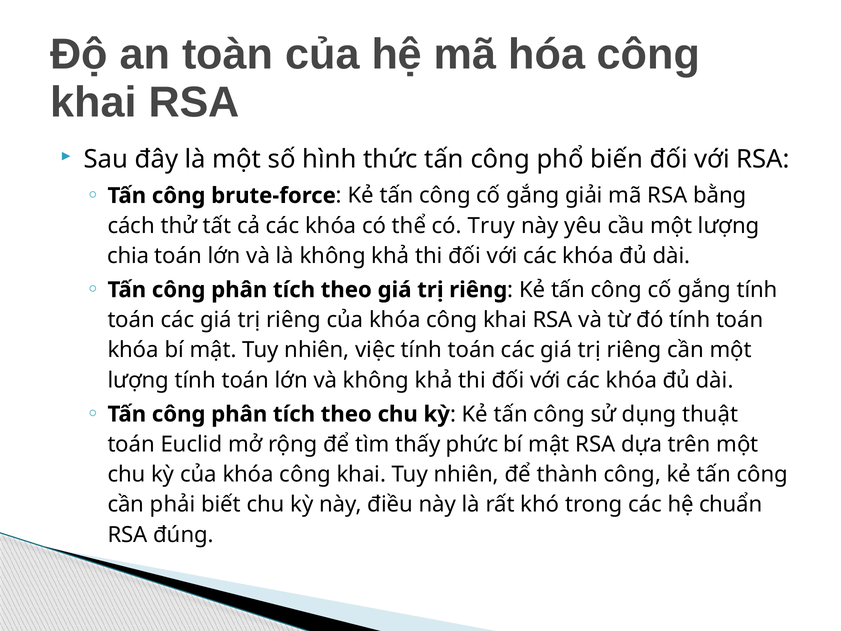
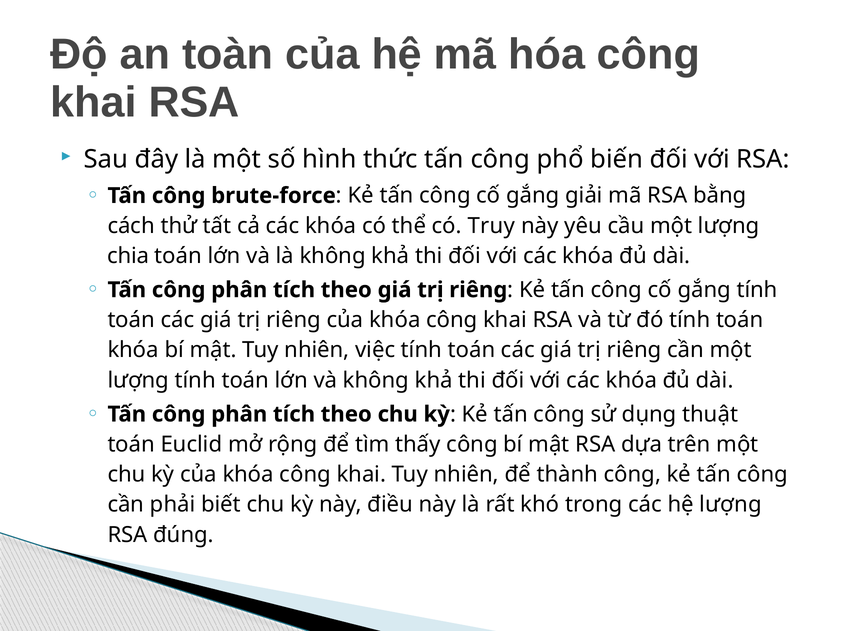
thấy phức: phức -> công
hệ chuẩn: chuẩn -> lượng
